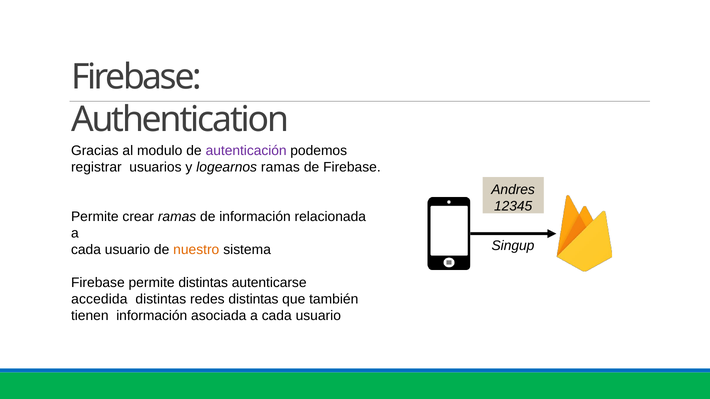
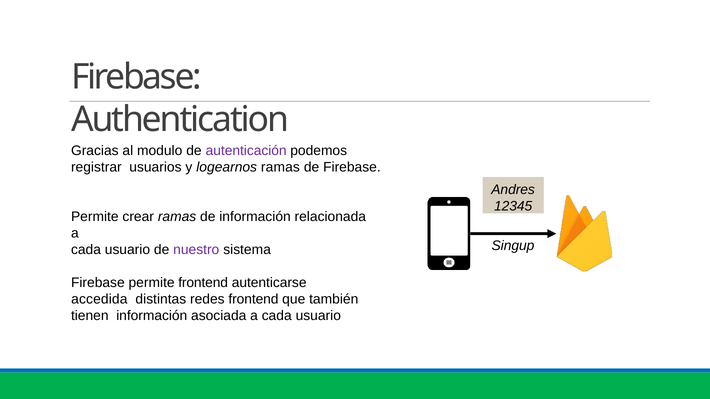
nuestro colour: orange -> purple
permite distintas: distintas -> frontend
redes distintas: distintas -> frontend
